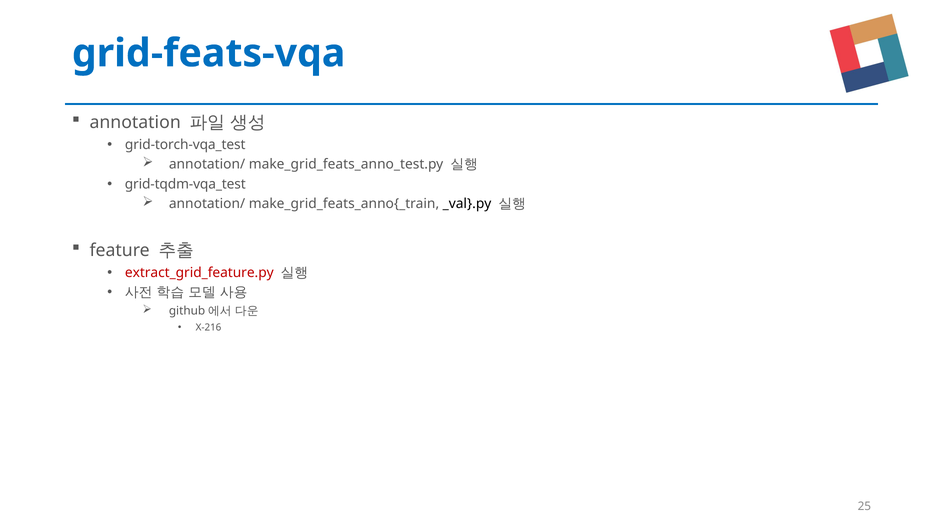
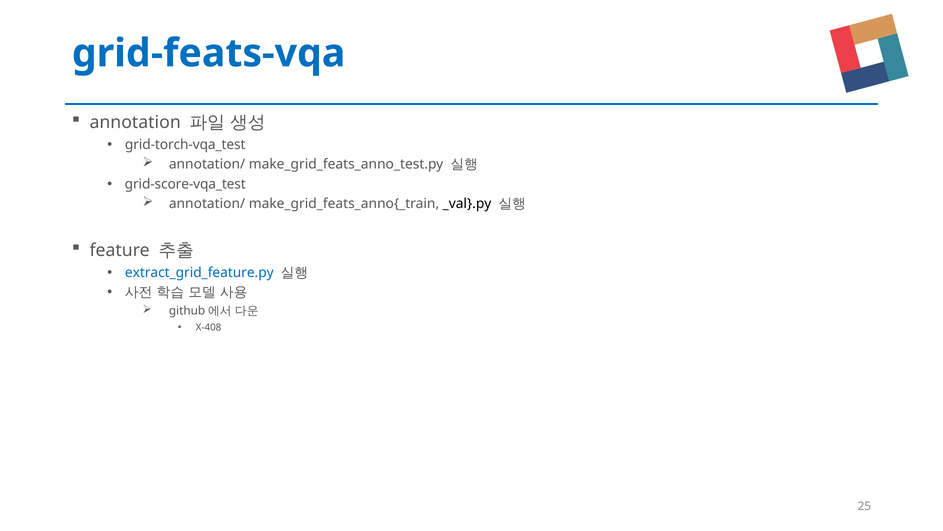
grid-tqdm-vqa_test: grid-tqdm-vqa_test -> grid-score-vqa_test
extract_grid_feature.py colour: red -> blue
X-216: X-216 -> X-408
